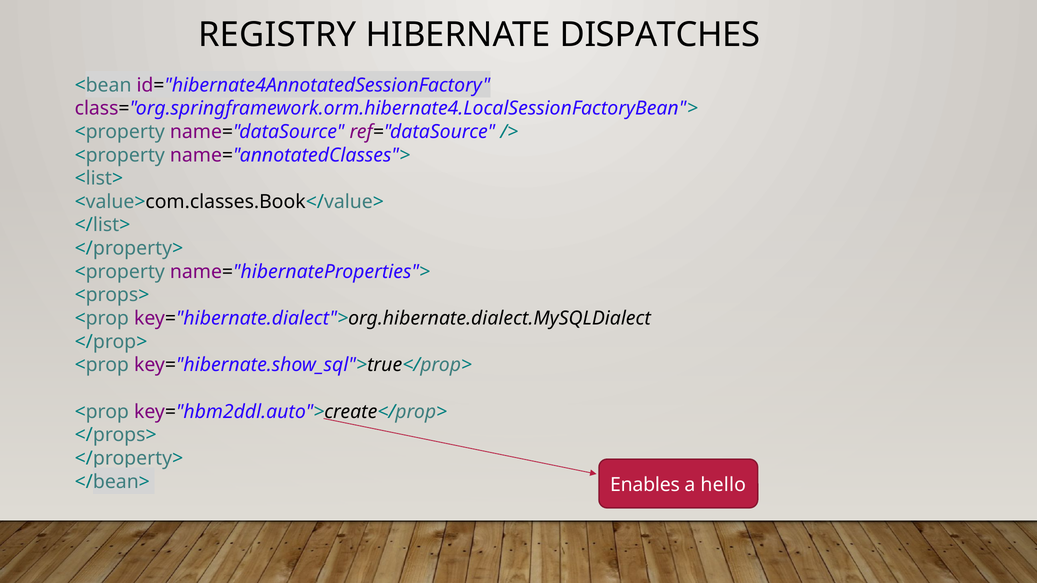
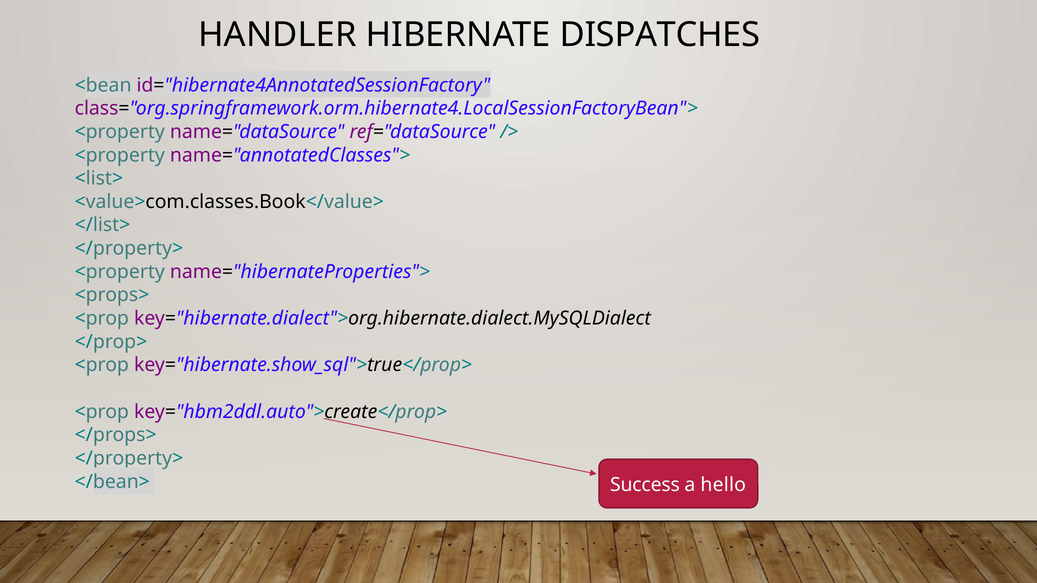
REGISTRY: REGISTRY -> HANDLER
Enables: Enables -> Success
